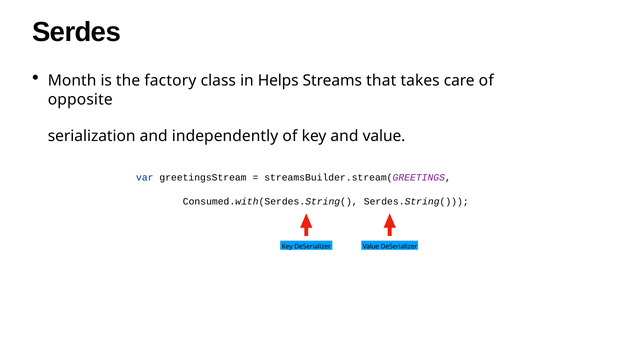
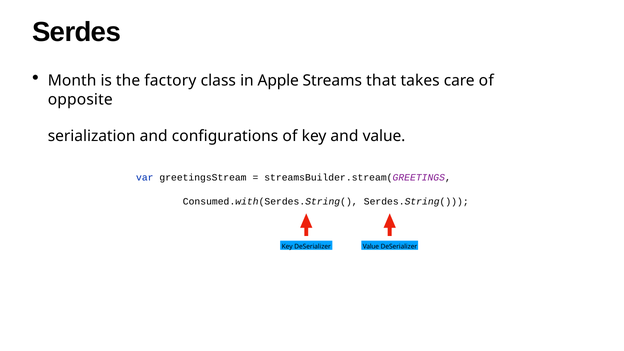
Helps: Helps -> Apple
independently: independently -> configurations
